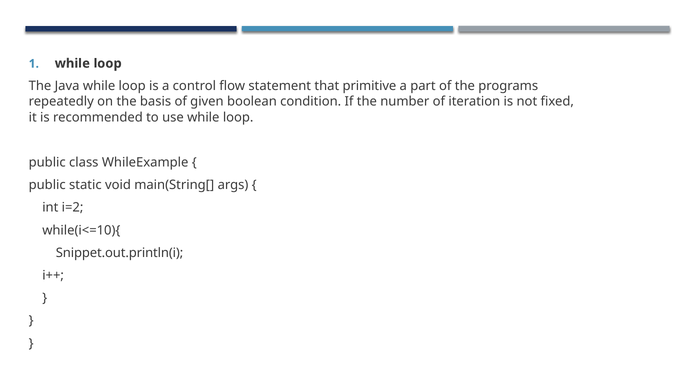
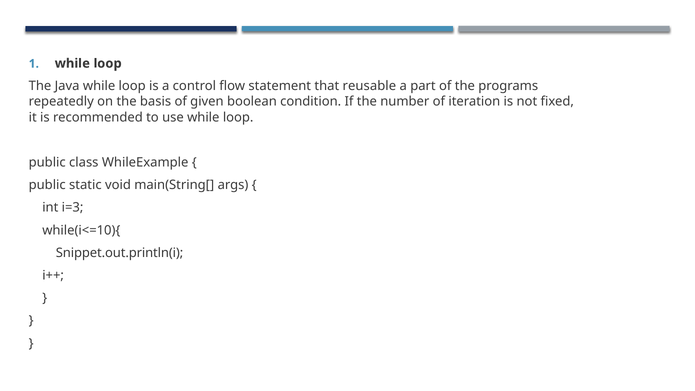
primitive: primitive -> reusable
i=2: i=2 -> i=3
